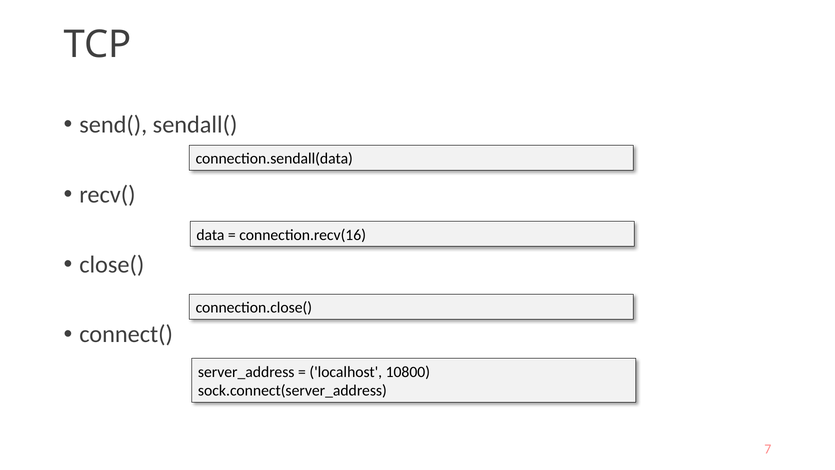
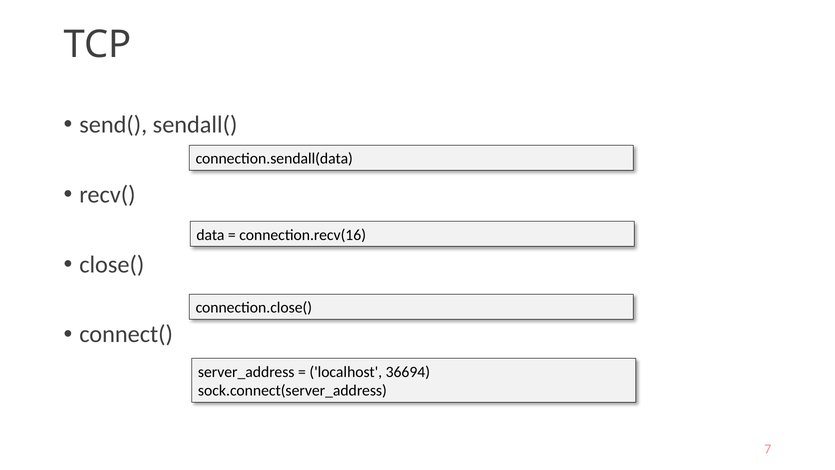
10800: 10800 -> 36694
